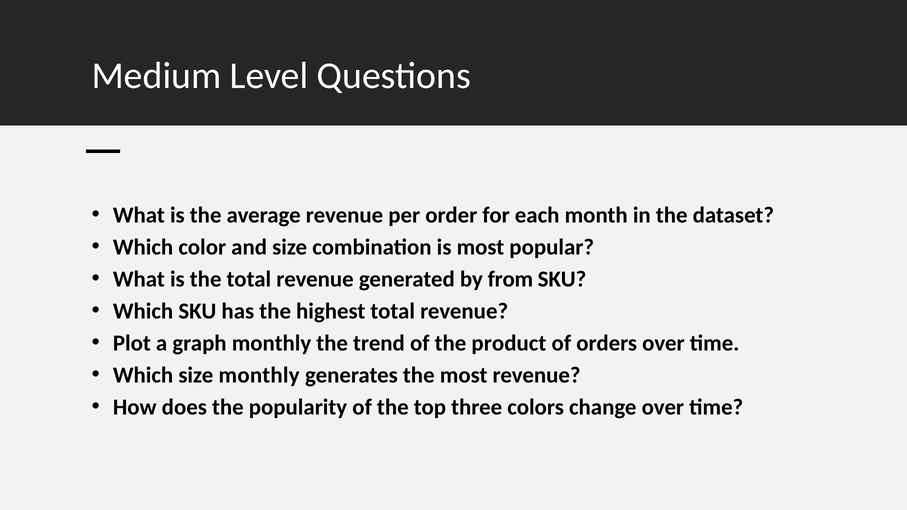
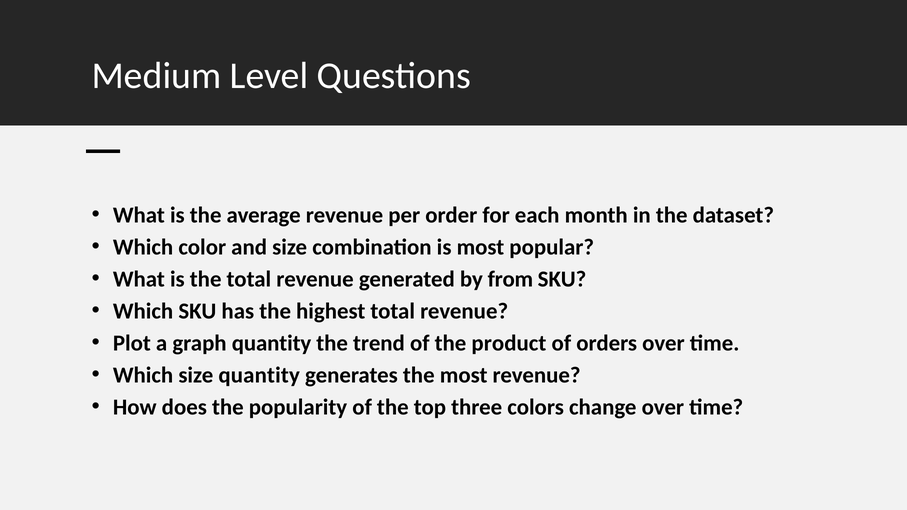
graph monthly: monthly -> quantity
size monthly: monthly -> quantity
